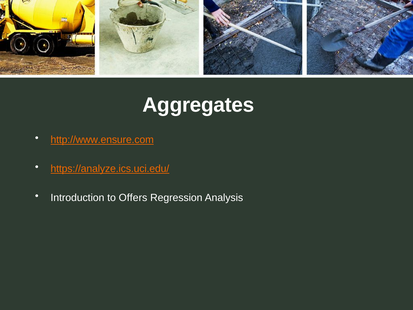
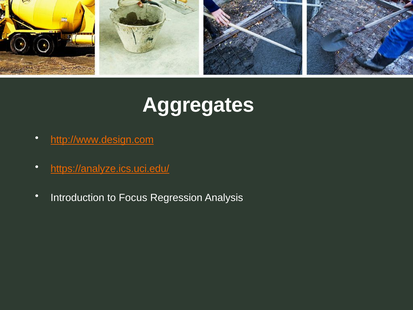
http://www.ensure.com: http://www.ensure.com -> http://www.design.com
Offers: Offers -> Focus
